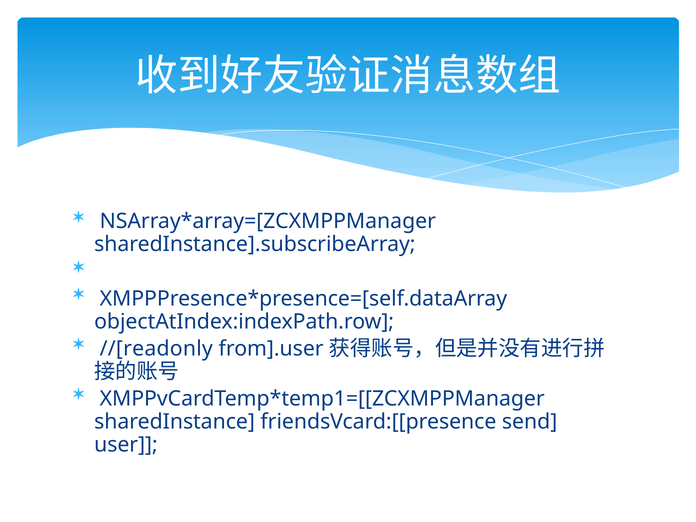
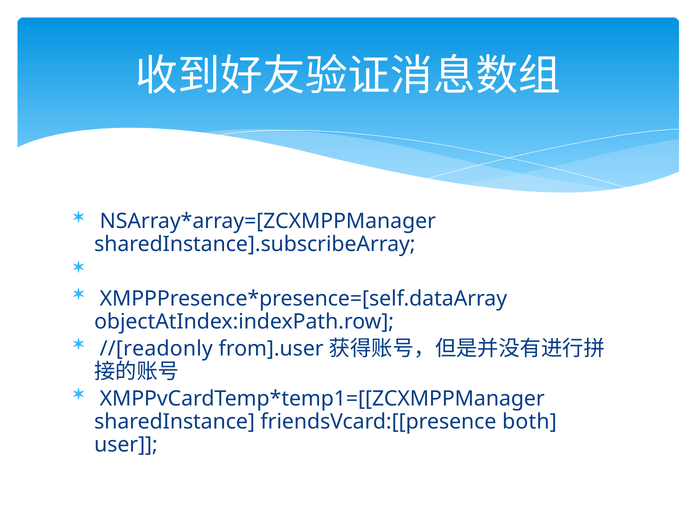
send: send -> both
